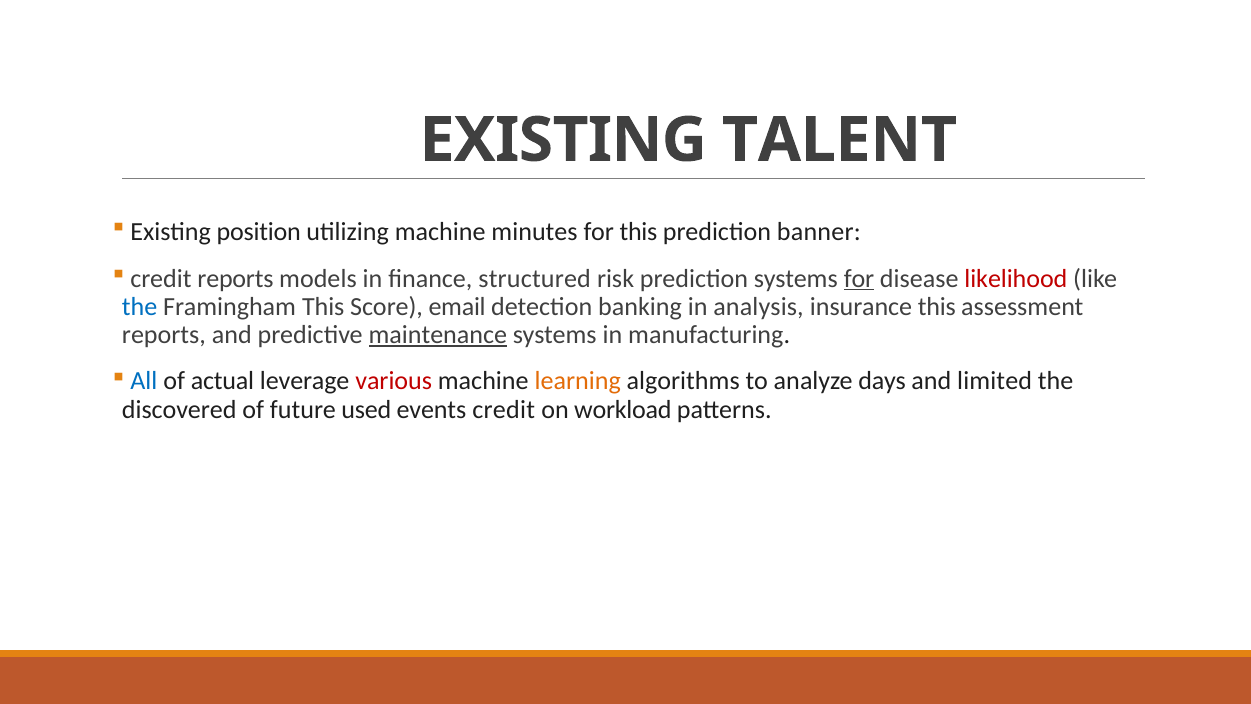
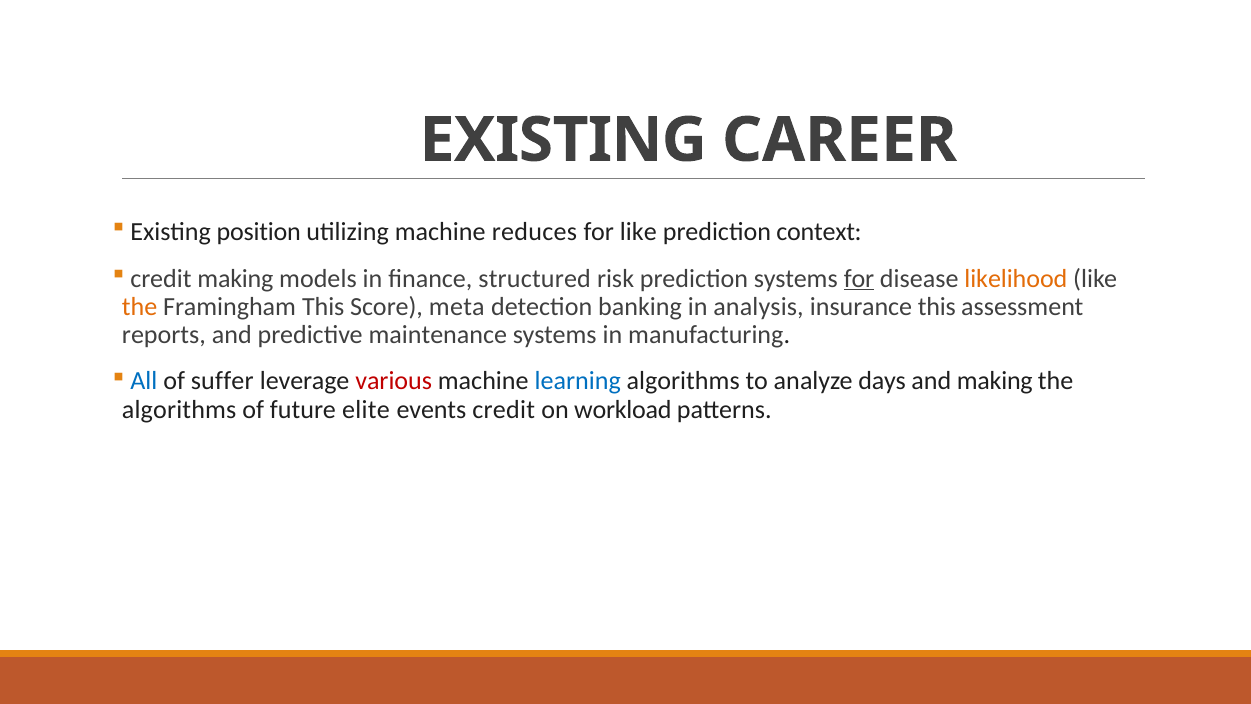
TALENT: TALENT -> CAREER
minutes: minutes -> reduces
for this: this -> like
banner: banner -> context
credit reports: reports -> making
likelihood colour: red -> orange
the at (140, 307) colour: blue -> orange
email: email -> meta
maintenance underline: present -> none
actual: actual -> suffer
learning colour: orange -> blue
and limited: limited -> making
discovered at (179, 409): discovered -> algorithms
used: used -> elite
